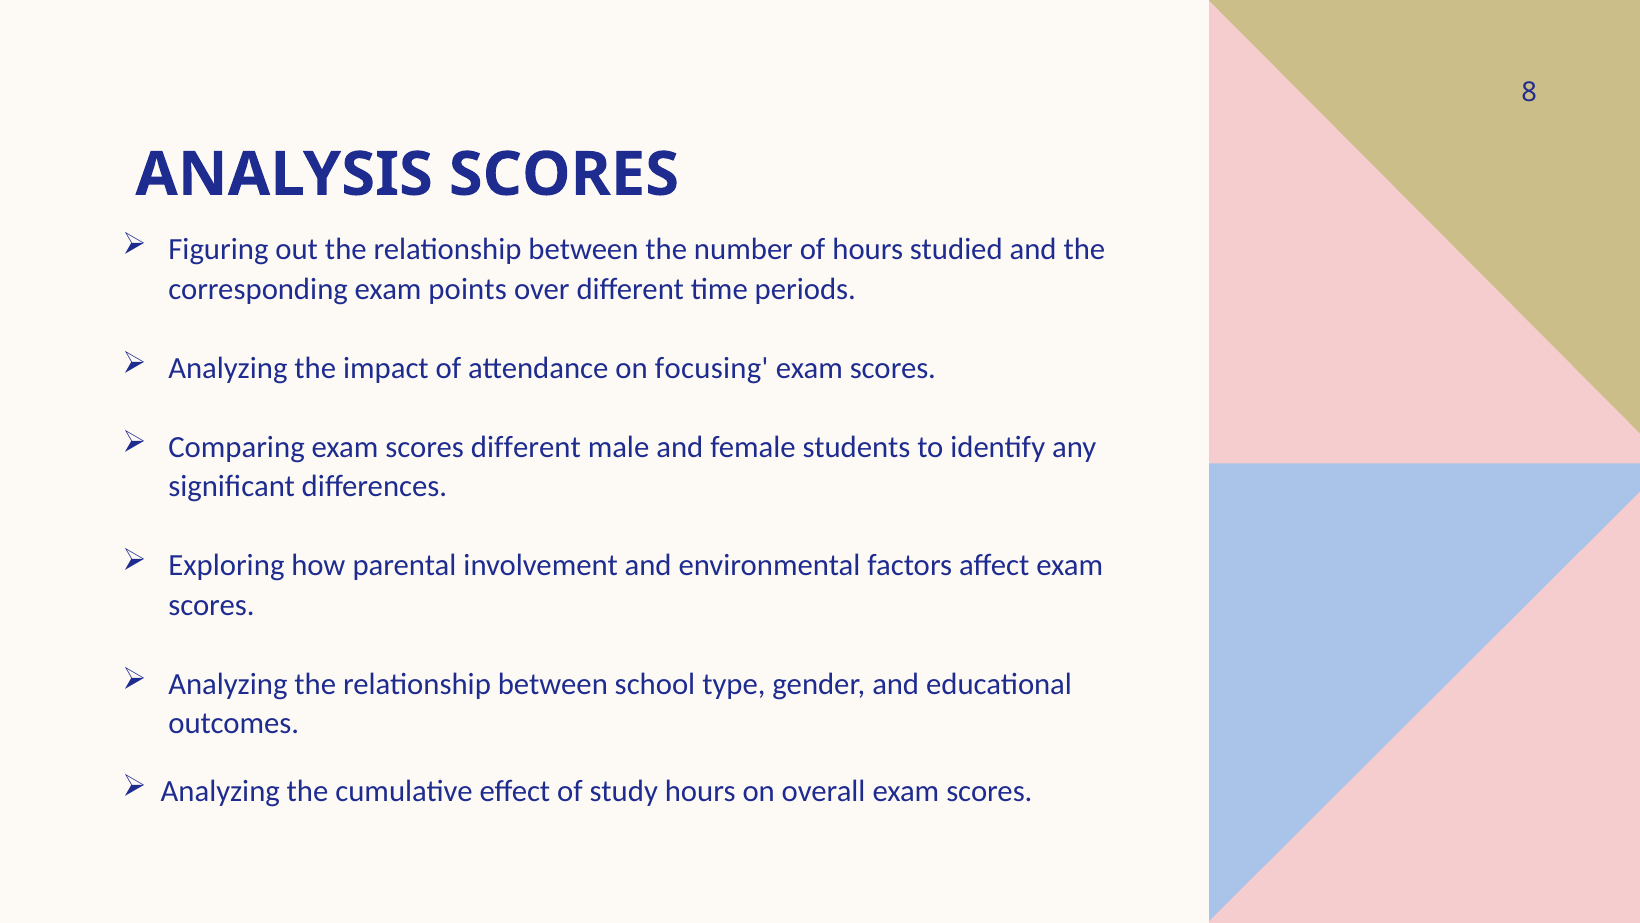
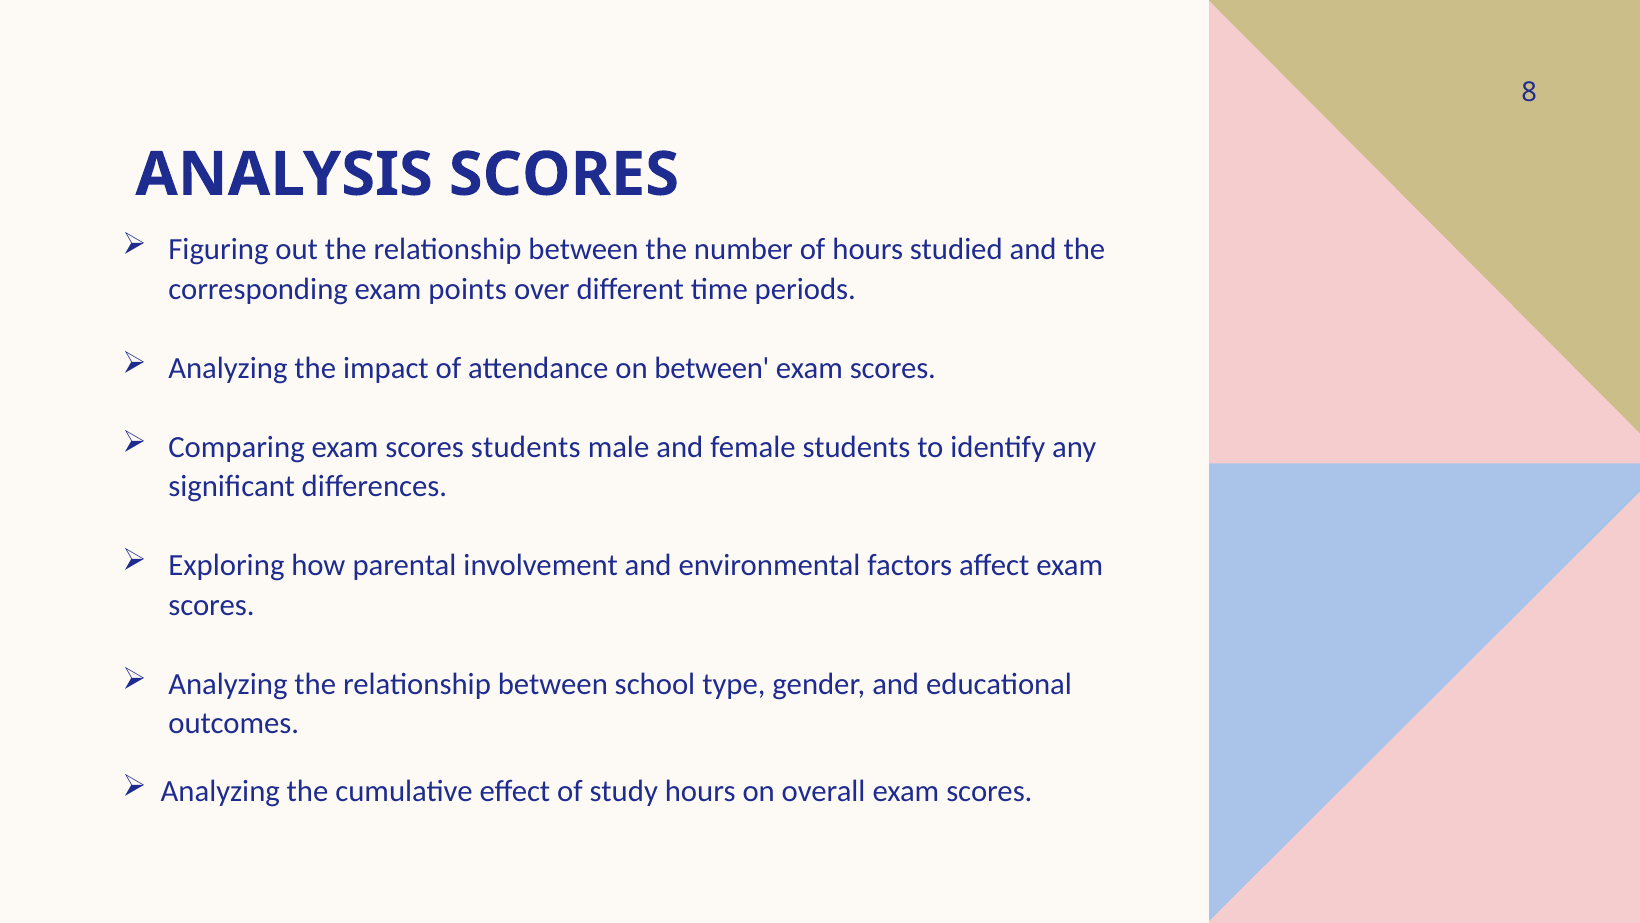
on focusing: focusing -> between
scores different: different -> students
